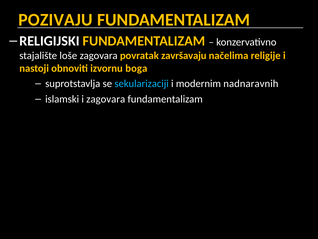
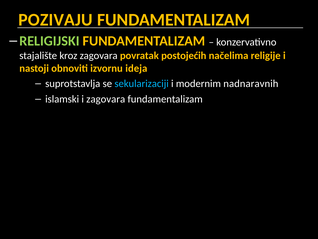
RELIGIJSKI colour: white -> light green
loše: loše -> kroz
završavaju: završavaju -> postojećih
boga: boga -> ideja
